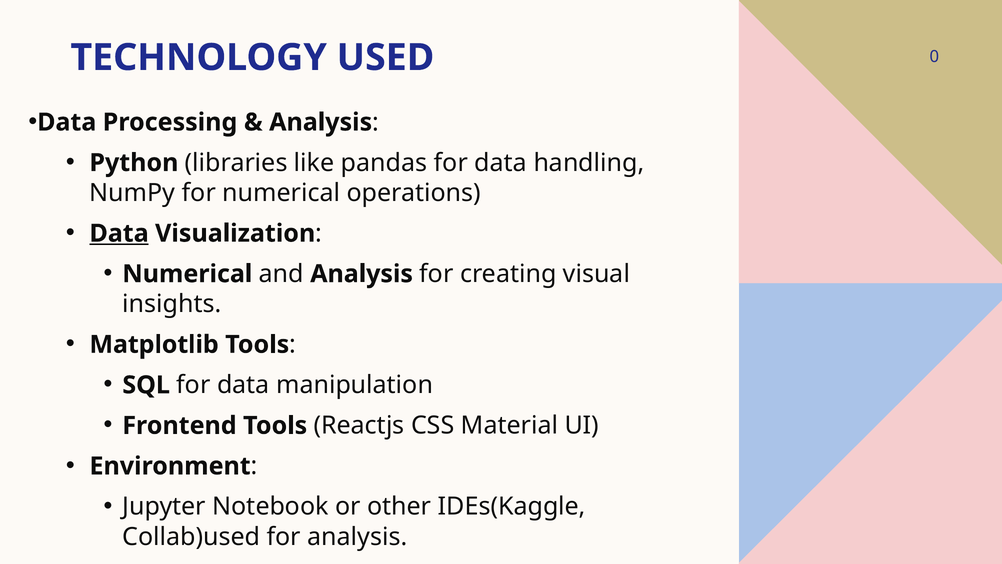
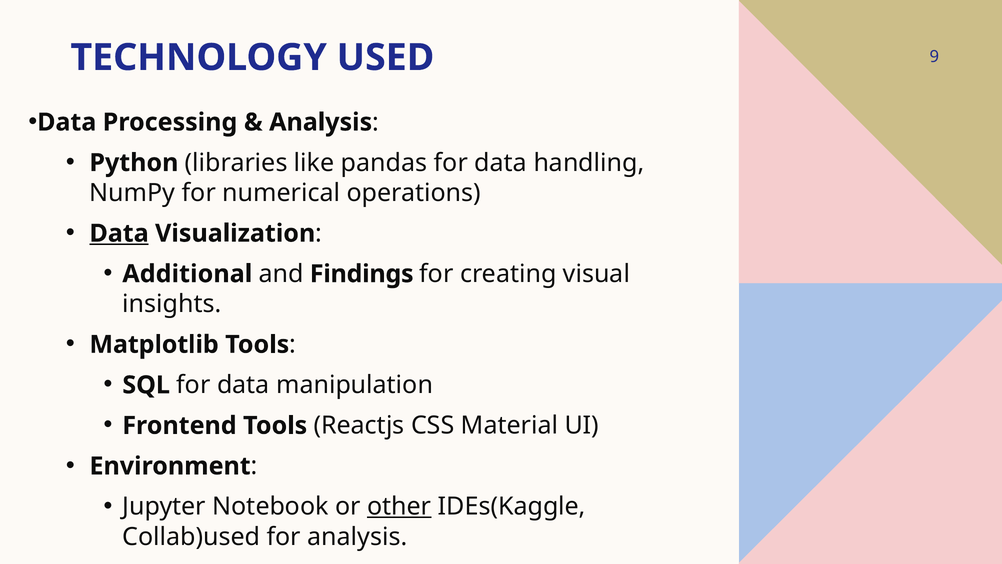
0: 0 -> 9
Numerical at (187, 274): Numerical -> Additional
and Analysis: Analysis -> Findings
other underline: none -> present
